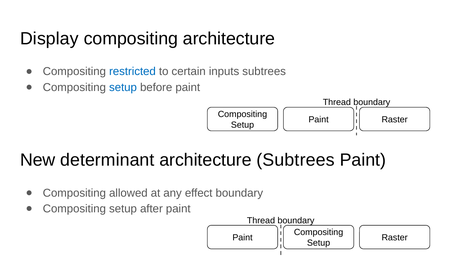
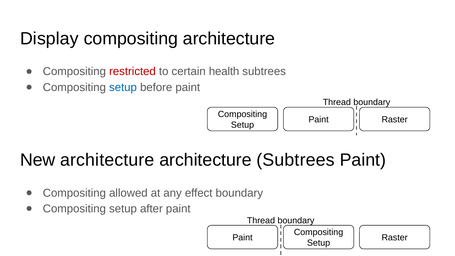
restricted colour: blue -> red
inputs: inputs -> health
New determinant: determinant -> architecture
